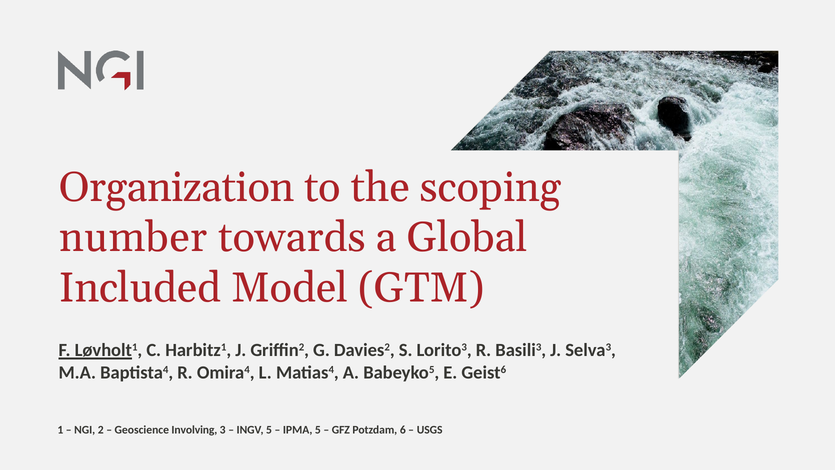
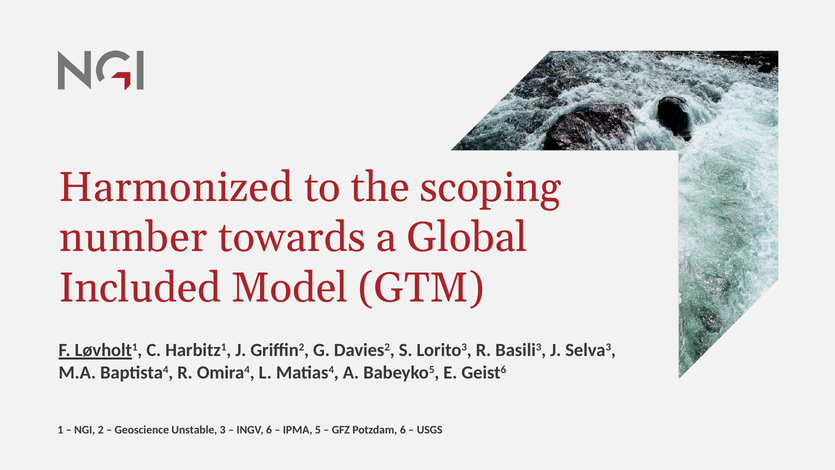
Organization: Organization -> Harmonized
Involving: Involving -> Unstable
INGV 5: 5 -> 6
